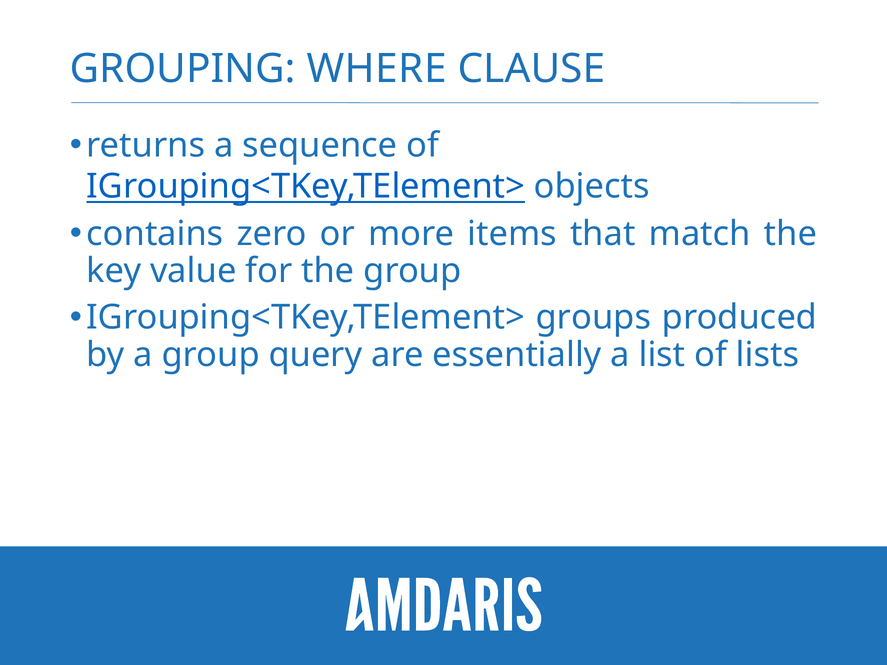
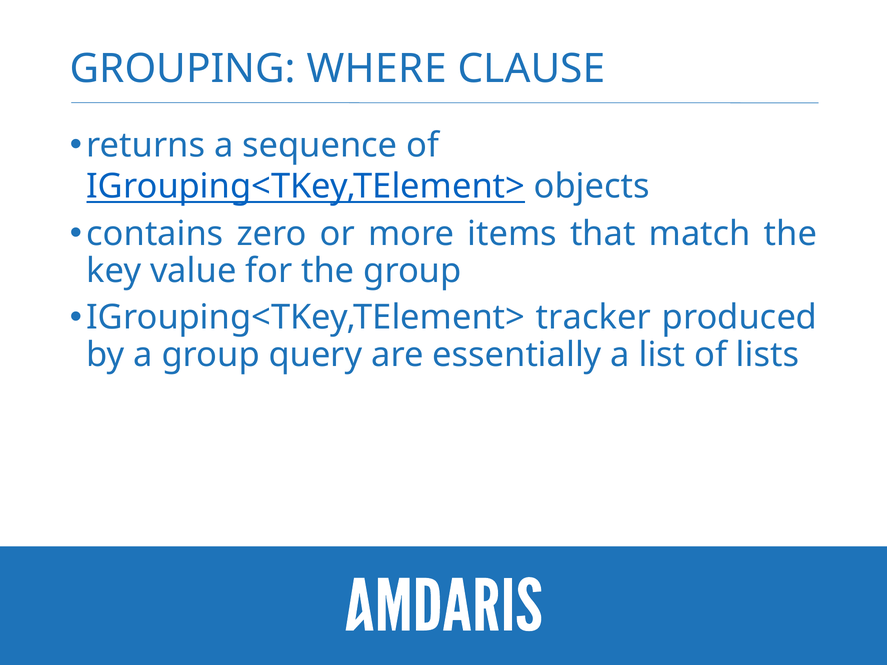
groups: groups -> tracker
